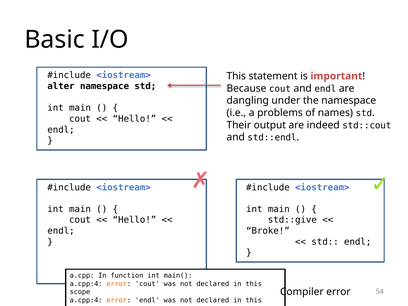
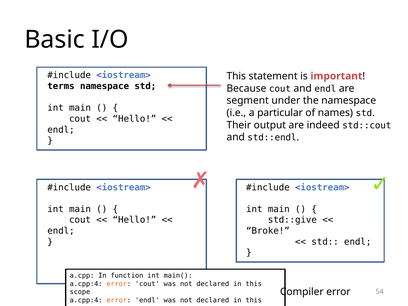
alter: alter -> terms
dangling: dangling -> segment
problems: problems -> particular
